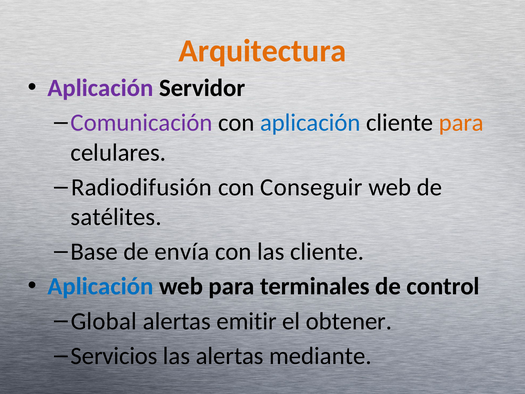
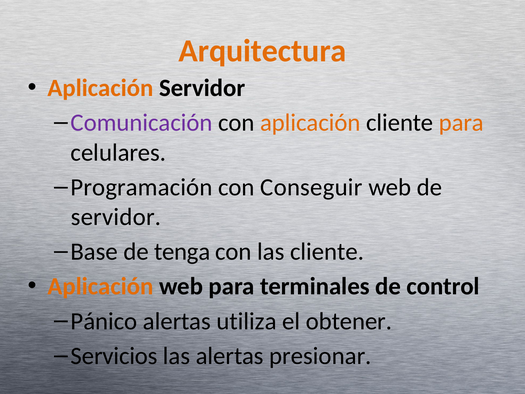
Aplicación at (101, 88) colour: purple -> orange
aplicación at (310, 123) colour: blue -> orange
Radiodifusión: Radiodifusión -> Programación
satélites at (116, 217): satélites -> servidor
envía: envía -> tenga
Aplicación at (101, 286) colour: blue -> orange
Global: Global -> Pánico
emitir: emitir -> utiliza
mediante: mediante -> presionar
